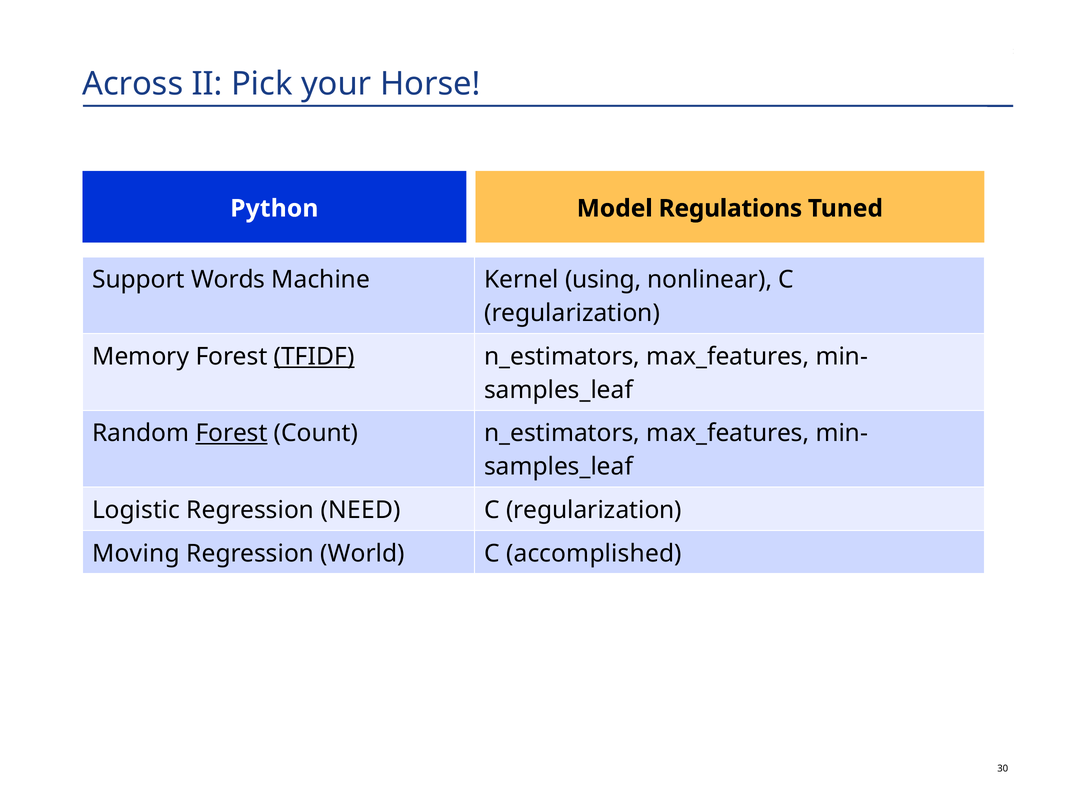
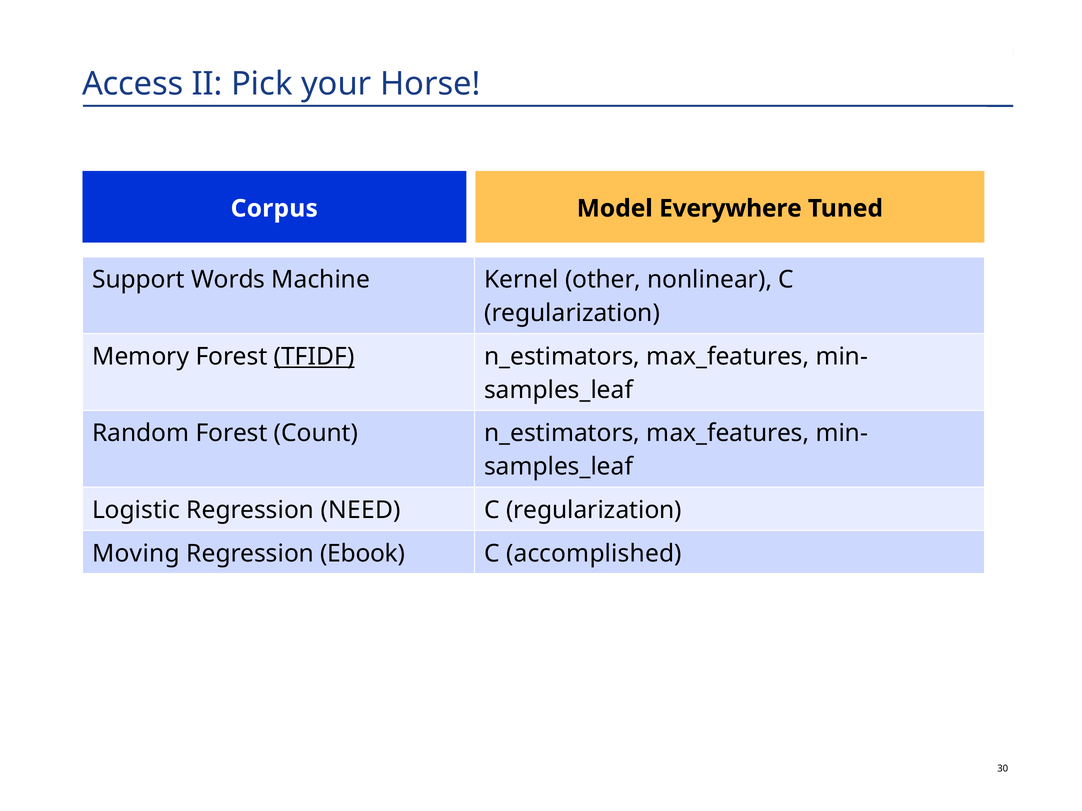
Across: Across -> Access
Python: Python -> Corpus
Regulations: Regulations -> Everywhere
using: using -> other
Forest at (232, 434) underline: present -> none
World: World -> Ebook
